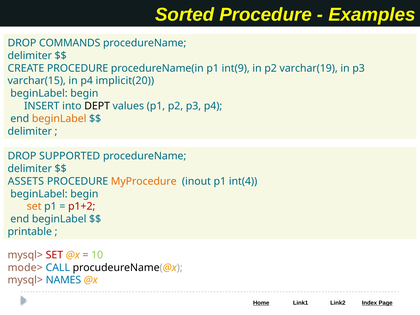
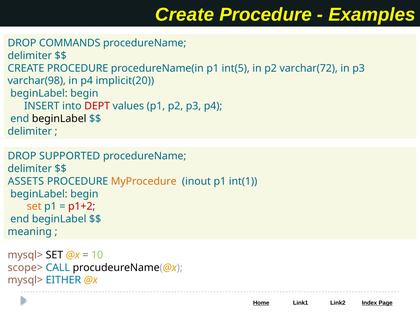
Sorted at (185, 15): Sorted -> Create
int(9: int(9 -> int(5
varchar(19: varchar(19 -> varchar(72
varchar(15: varchar(15 -> varchar(98
DEPT colour: black -> red
beginLabel at (59, 119) colour: orange -> black
int(4: int(4 -> int(1
printable: printable -> meaning
SET at (54, 255) colour: red -> black
mode>: mode> -> scope>
NAMES: NAMES -> EITHER
